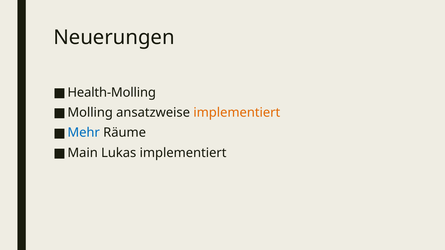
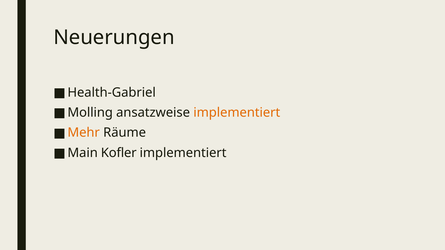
Health-Molling: Health-Molling -> Health-Gabriel
Mehr colour: blue -> orange
Lukas: Lukas -> Kofler
